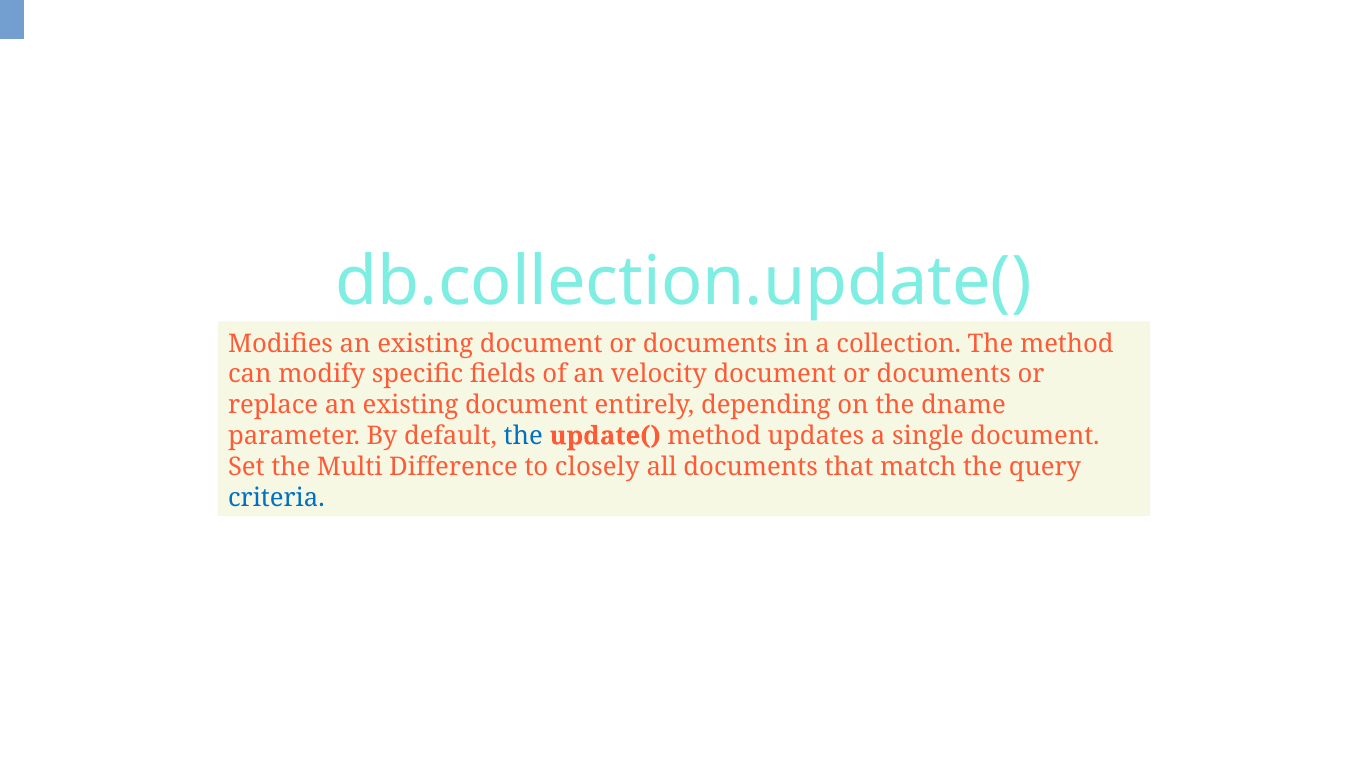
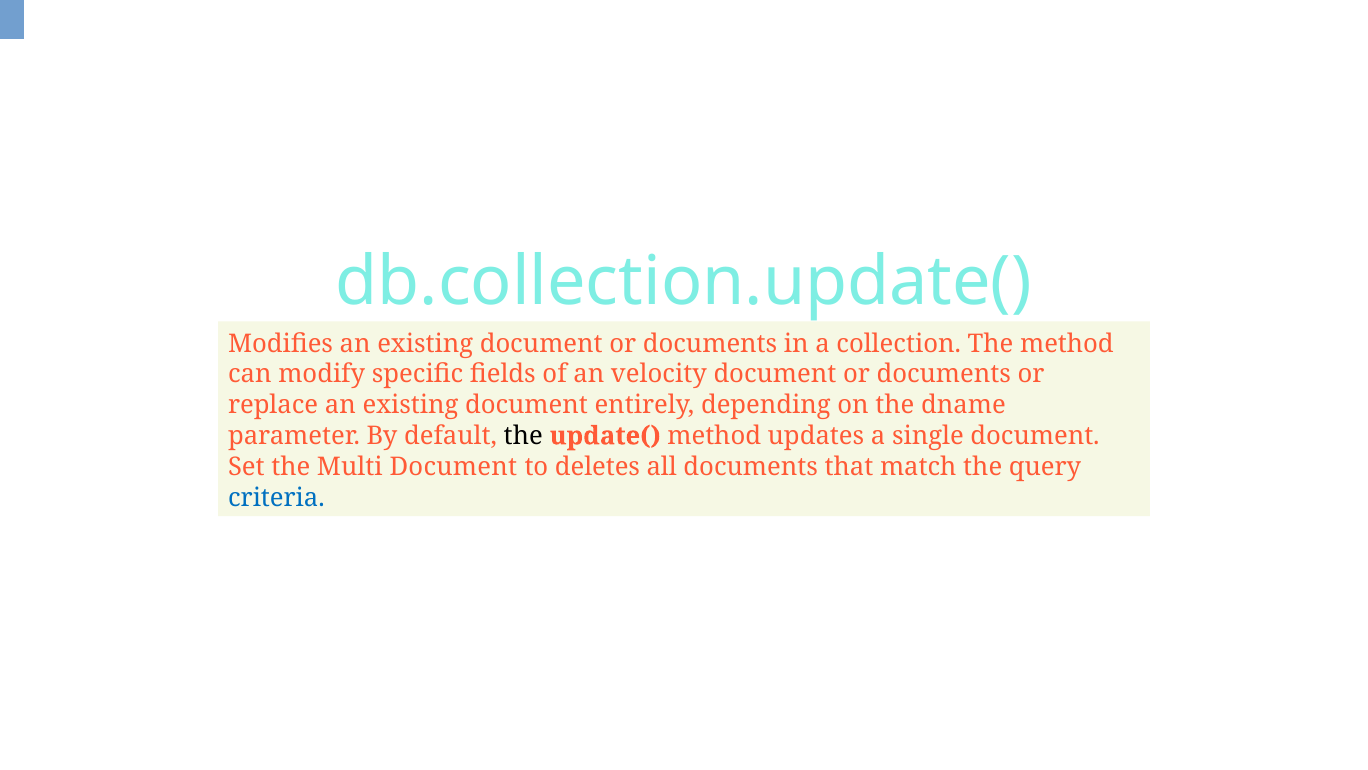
the at (523, 436) colour: blue -> black
Multi Difference: Difference -> Document
closely: closely -> deletes
